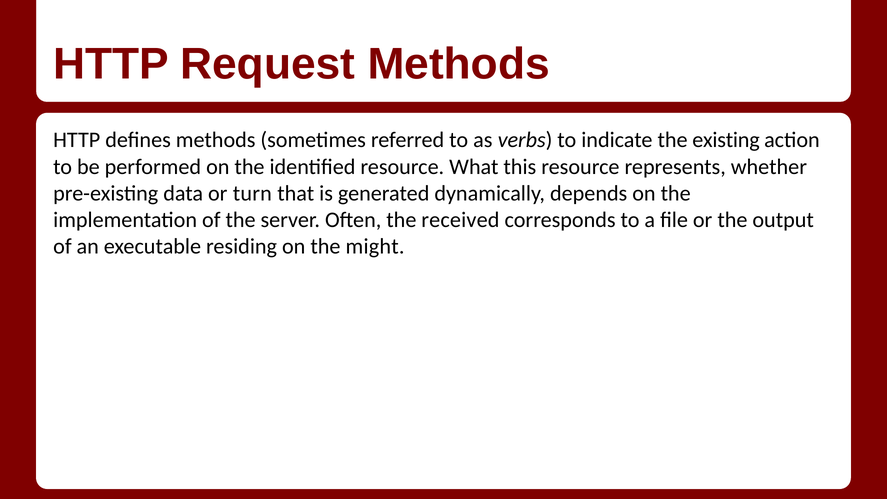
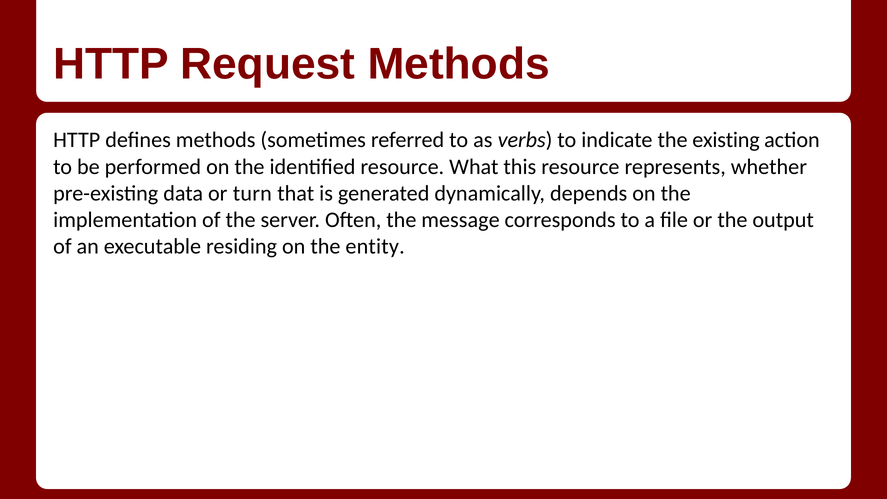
received: received -> message
might: might -> entity
